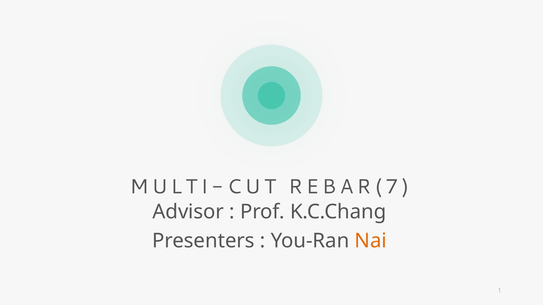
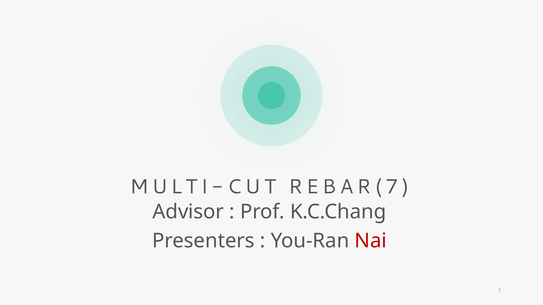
Nai colour: orange -> red
